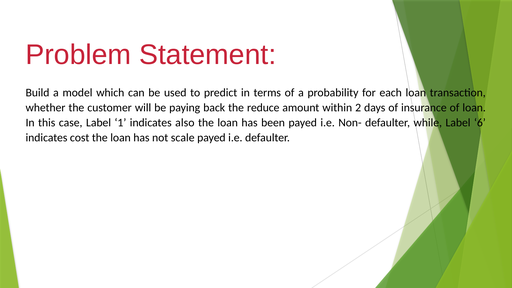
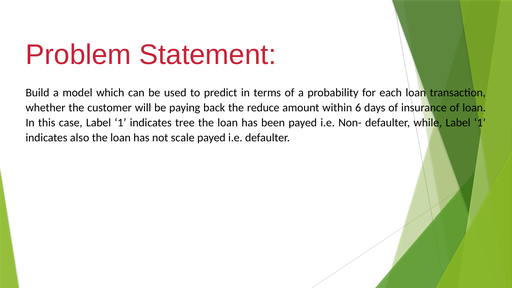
2: 2 -> 6
also: also -> tree
while Label 6: 6 -> 1
cost: cost -> also
